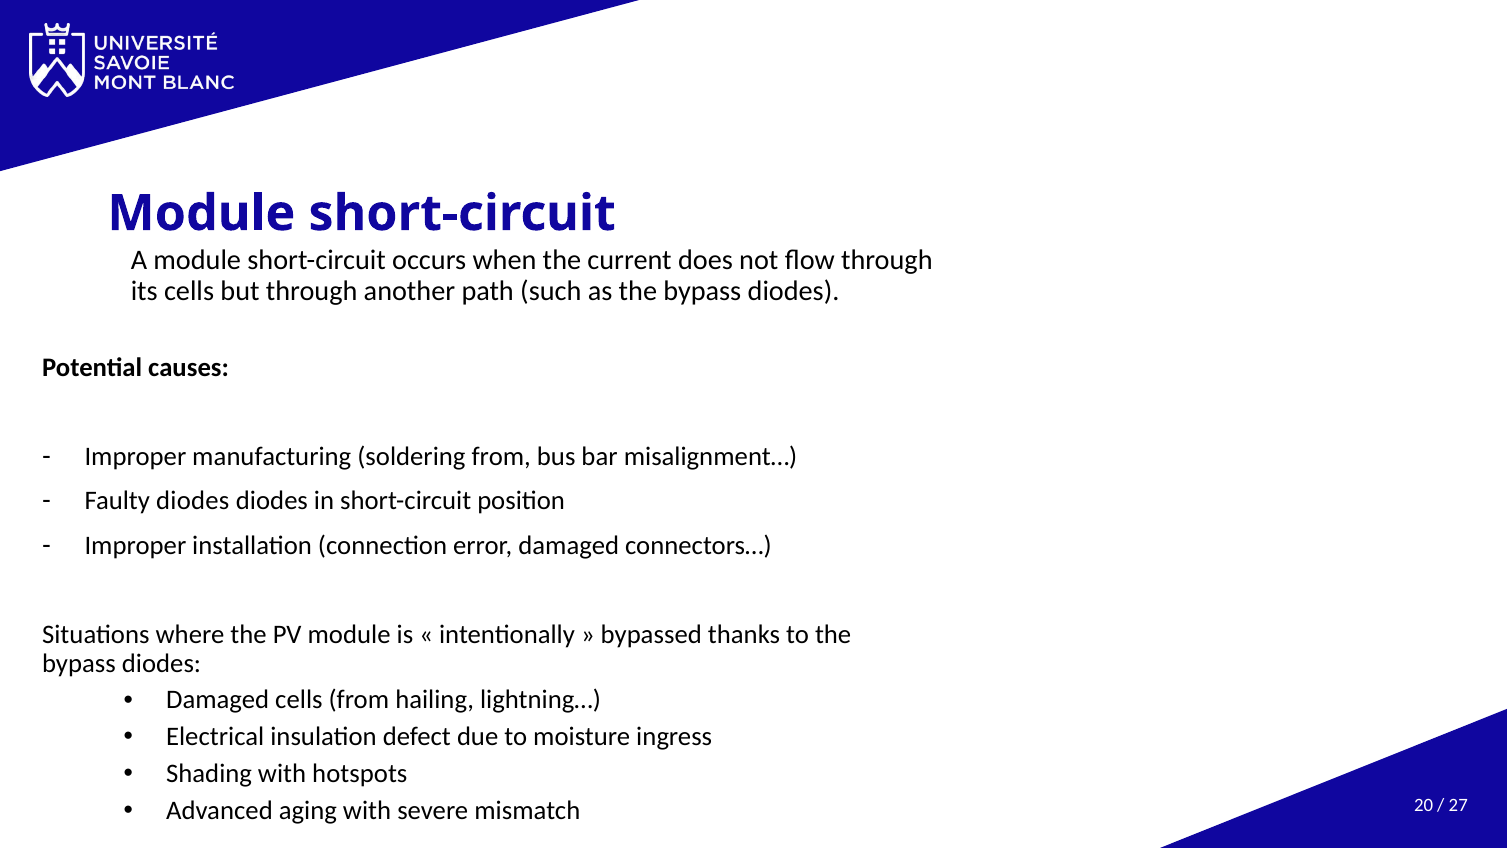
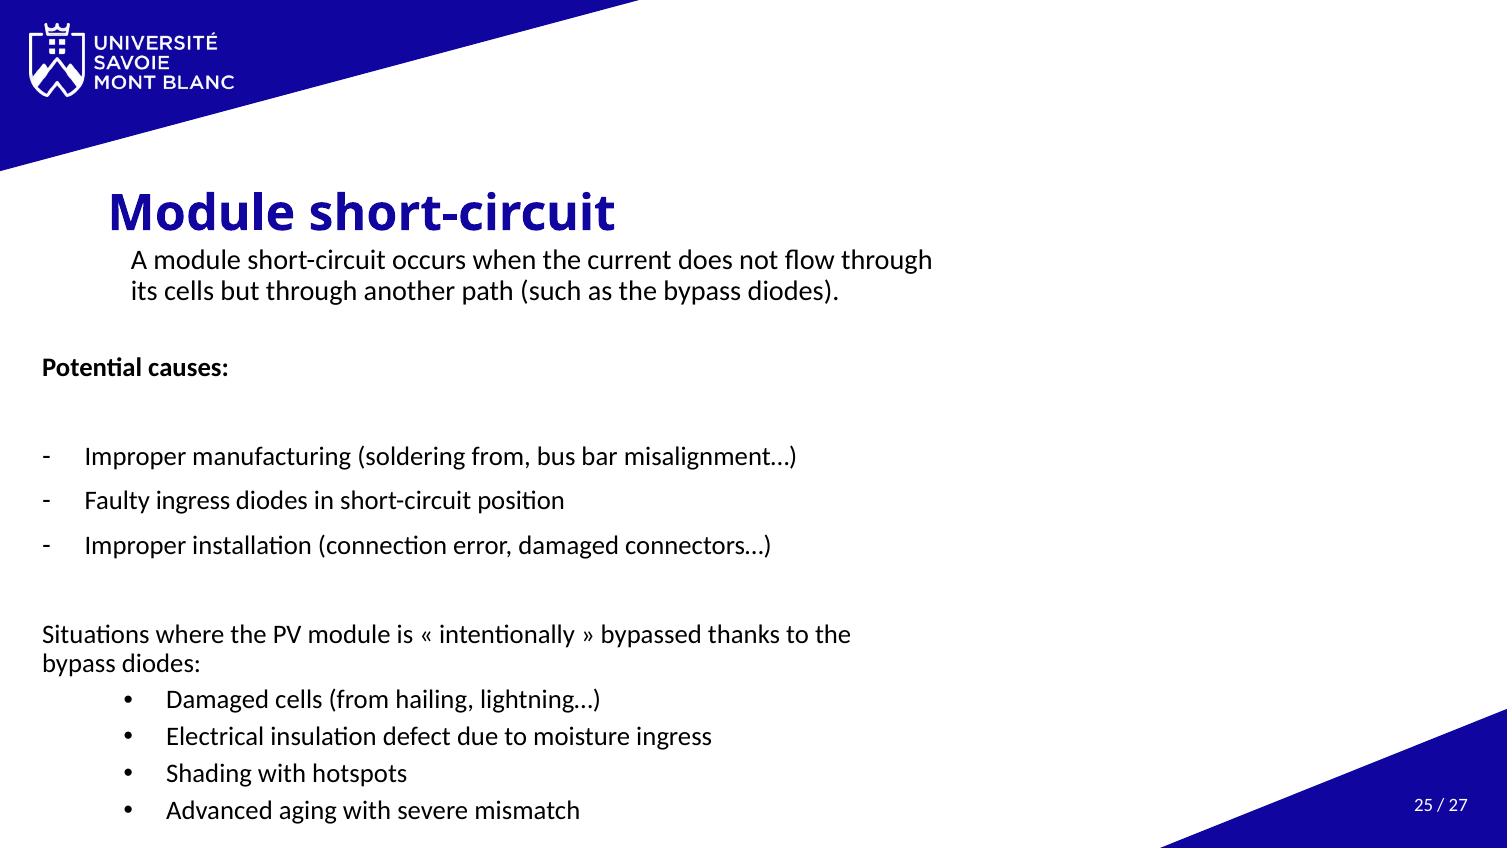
Faulty diodes: diodes -> ingress
20: 20 -> 25
